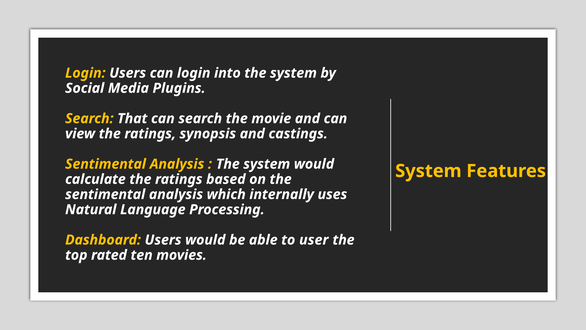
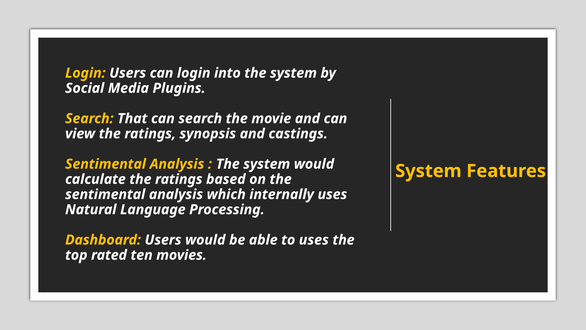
to user: user -> uses
